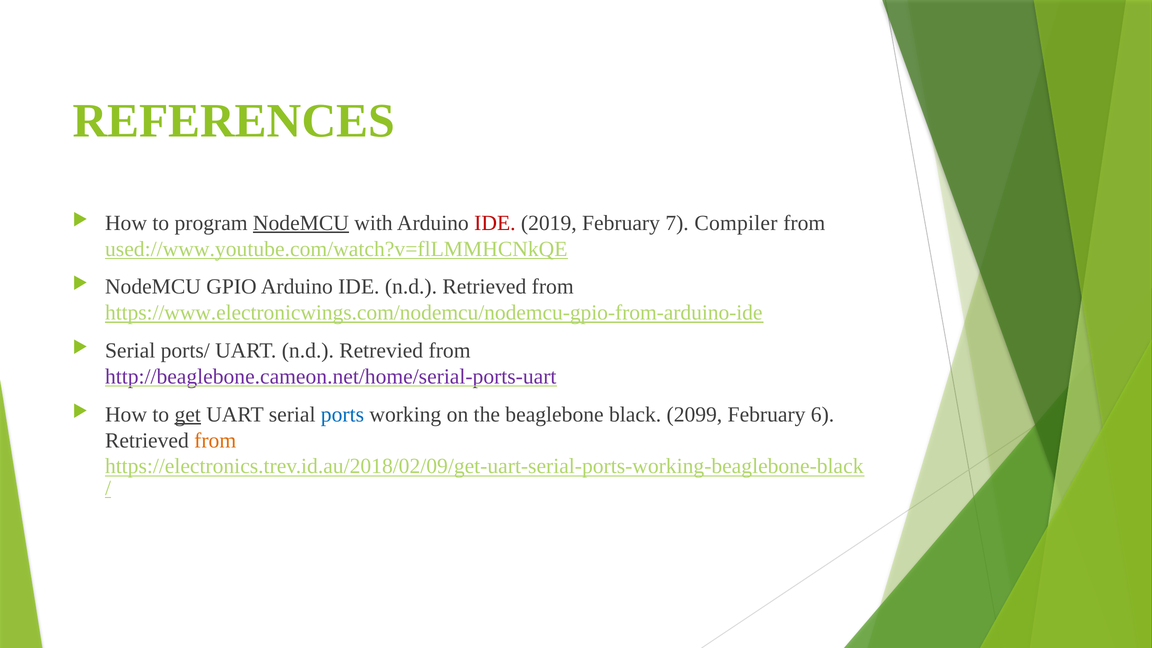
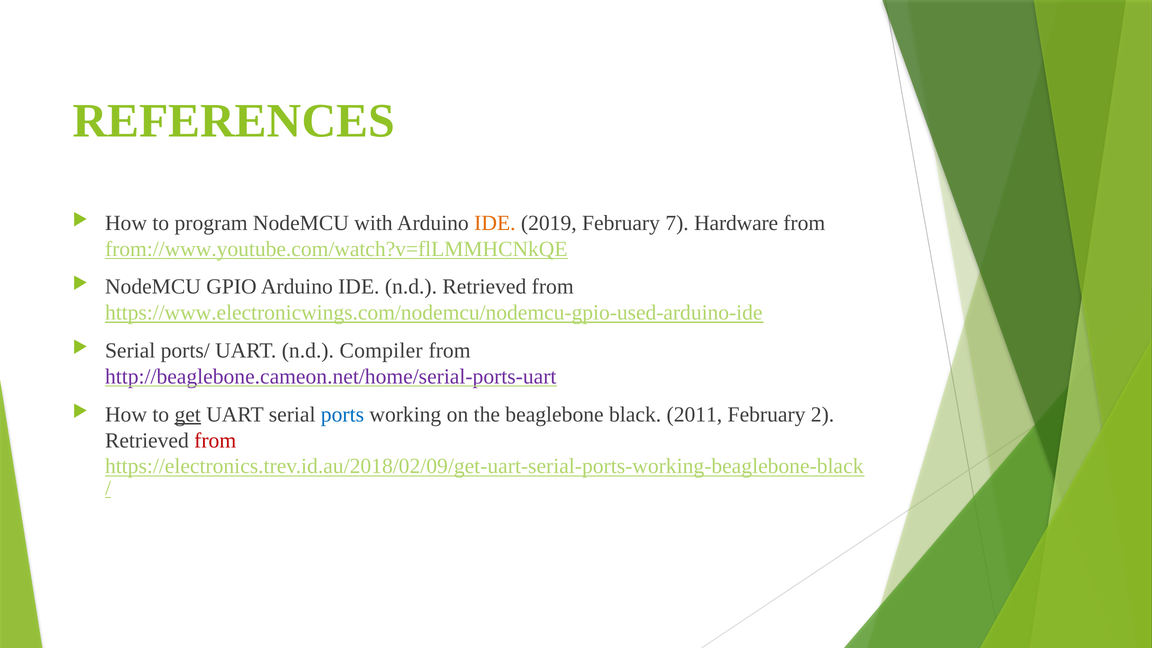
NodeMCU at (301, 223) underline: present -> none
IDE at (495, 223) colour: red -> orange
Compiler: Compiler -> Hardware
used://www.youtube.com/watch?v=flLMMHCNkQE: used://www.youtube.com/watch?v=flLMMHCNkQE -> from://www.youtube.com/watch?v=flLMMHCNkQE
https://www.electronicwings.com/nodemcu/nodemcu-gpio-from-arduino-ide: https://www.electronicwings.com/nodemcu/nodemcu-gpio-from-arduino-ide -> https://www.electronicwings.com/nodemcu/nodemcu-gpio-used-arduino-ide
Retrevied: Retrevied -> Compiler
2099: 2099 -> 2011
6: 6 -> 2
from at (215, 440) colour: orange -> red
